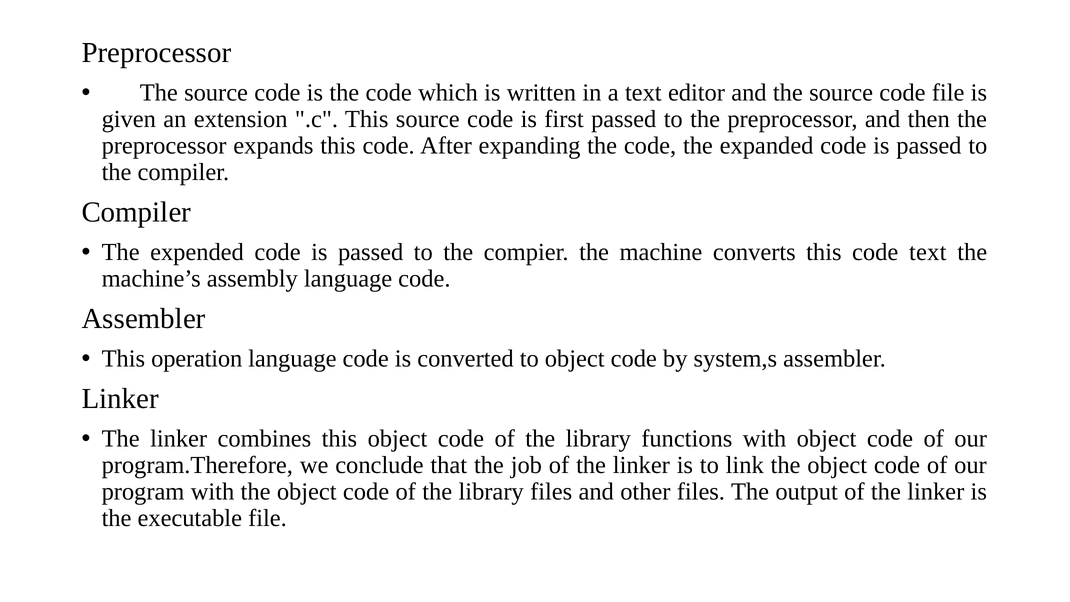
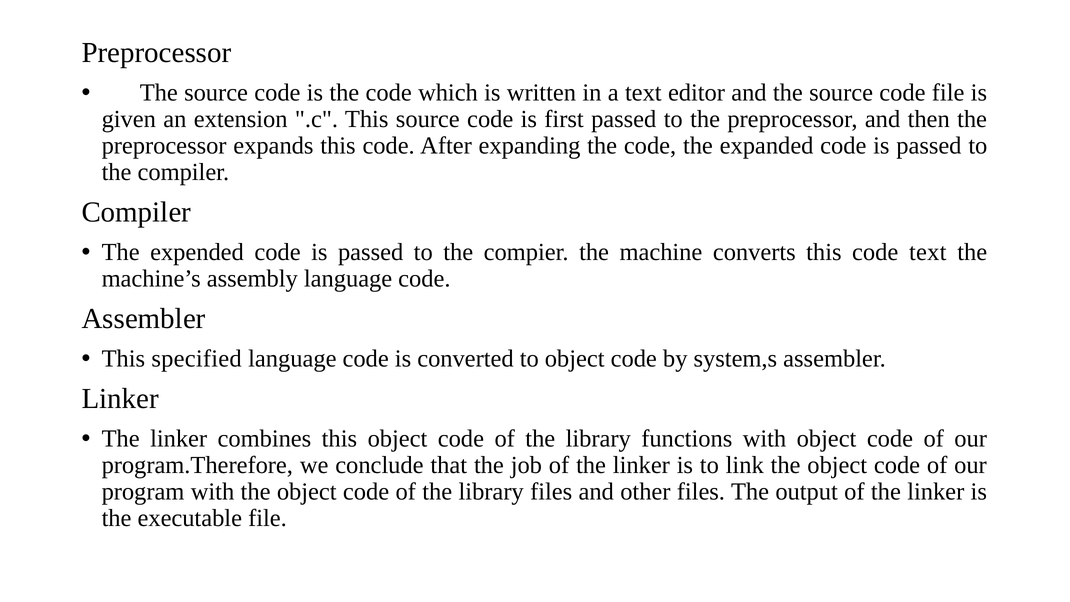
operation: operation -> specified
